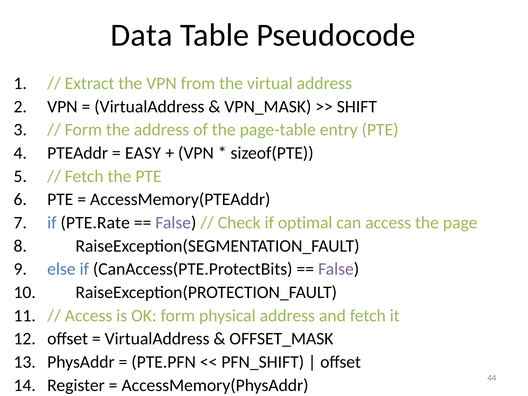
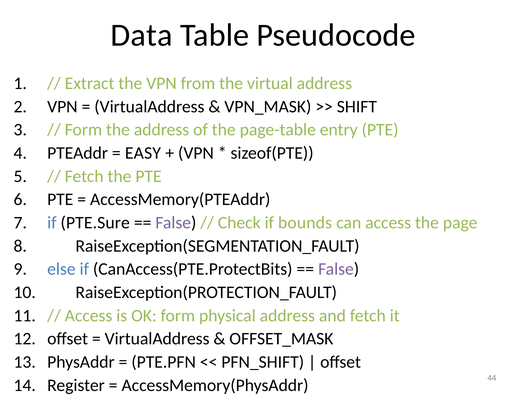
PTE.Rate: PTE.Rate -> PTE.Sure
optimal: optimal -> bounds
